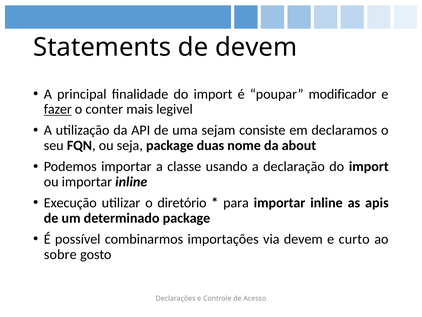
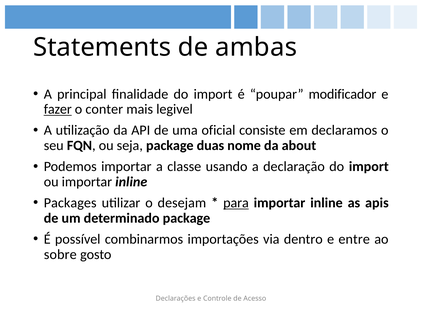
de devem: devem -> ambas
sejam: sejam -> oficial
Execução: Execução -> Packages
diretório: diretório -> desejam
para underline: none -> present
via devem: devem -> dentro
curto: curto -> entre
